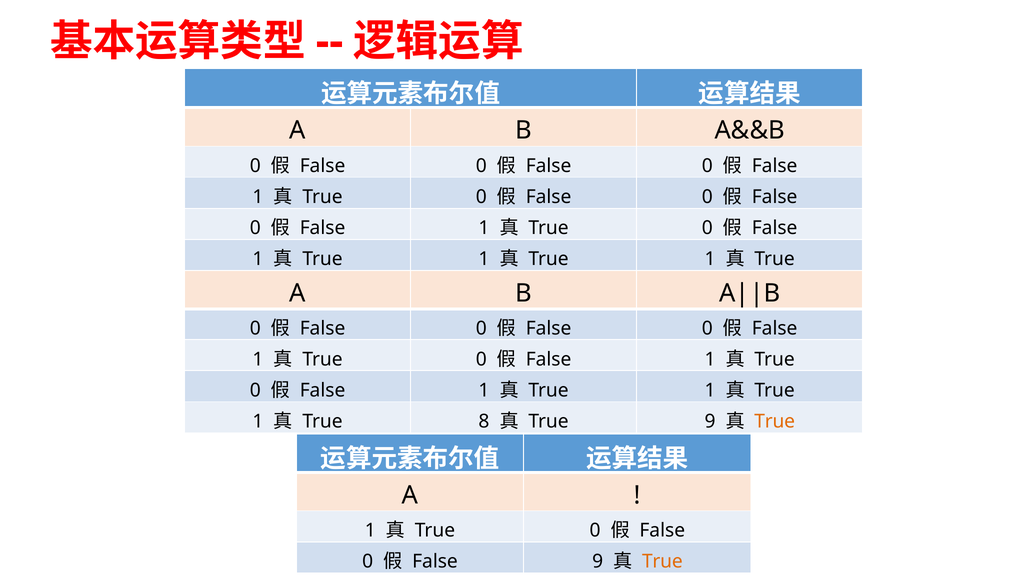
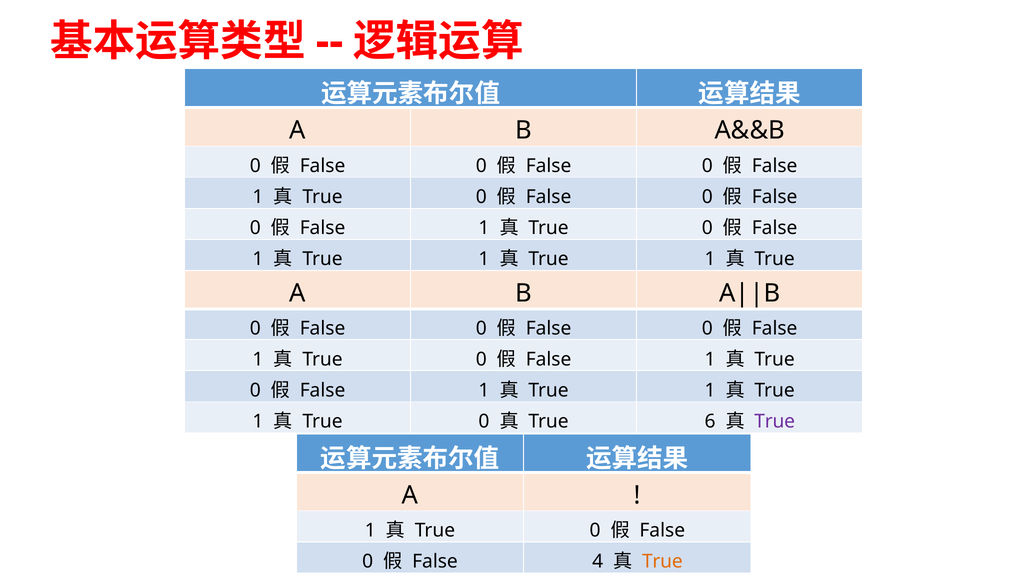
8 at (484, 422): 8 -> 0
True 9: 9 -> 6
True at (775, 422) colour: orange -> purple
False 9: 9 -> 4
